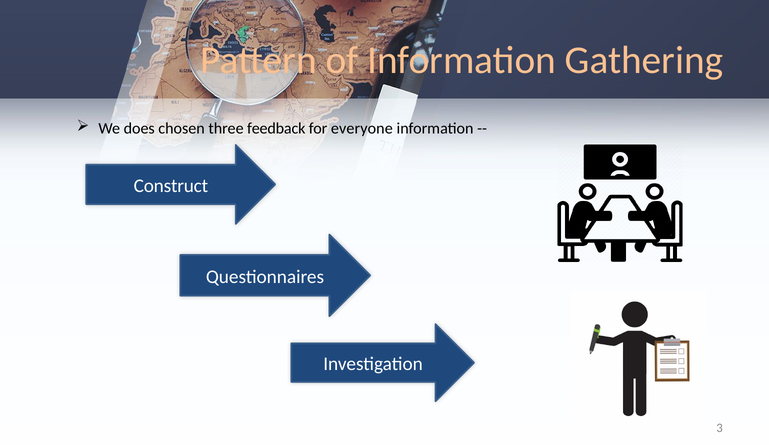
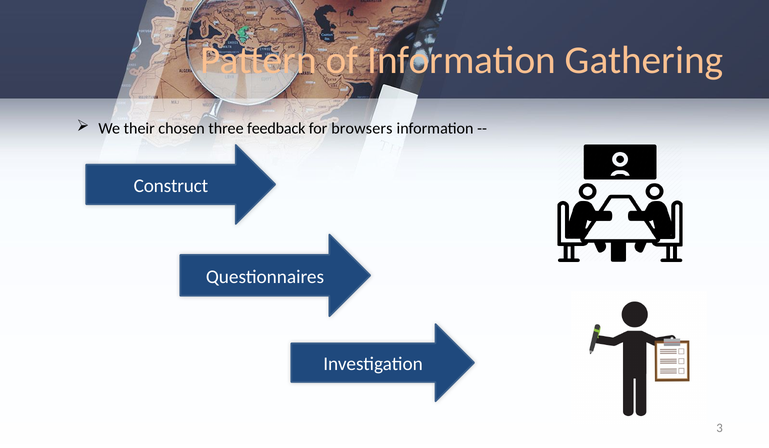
does: does -> their
everyone: everyone -> browsers
